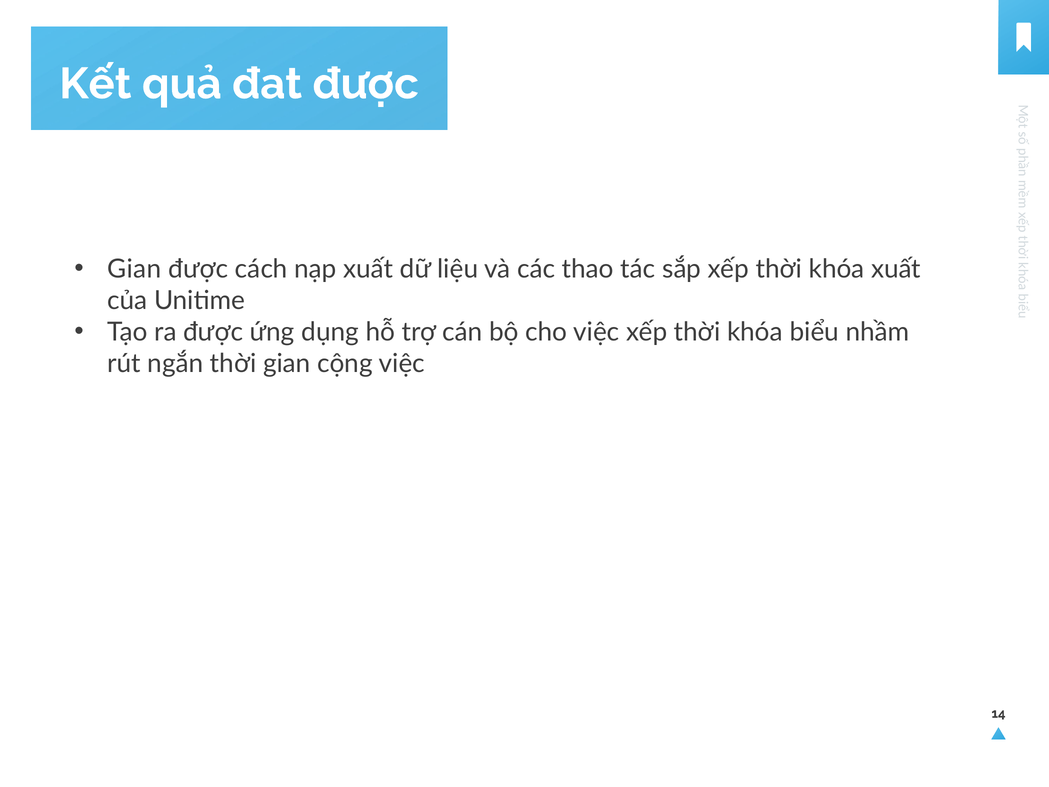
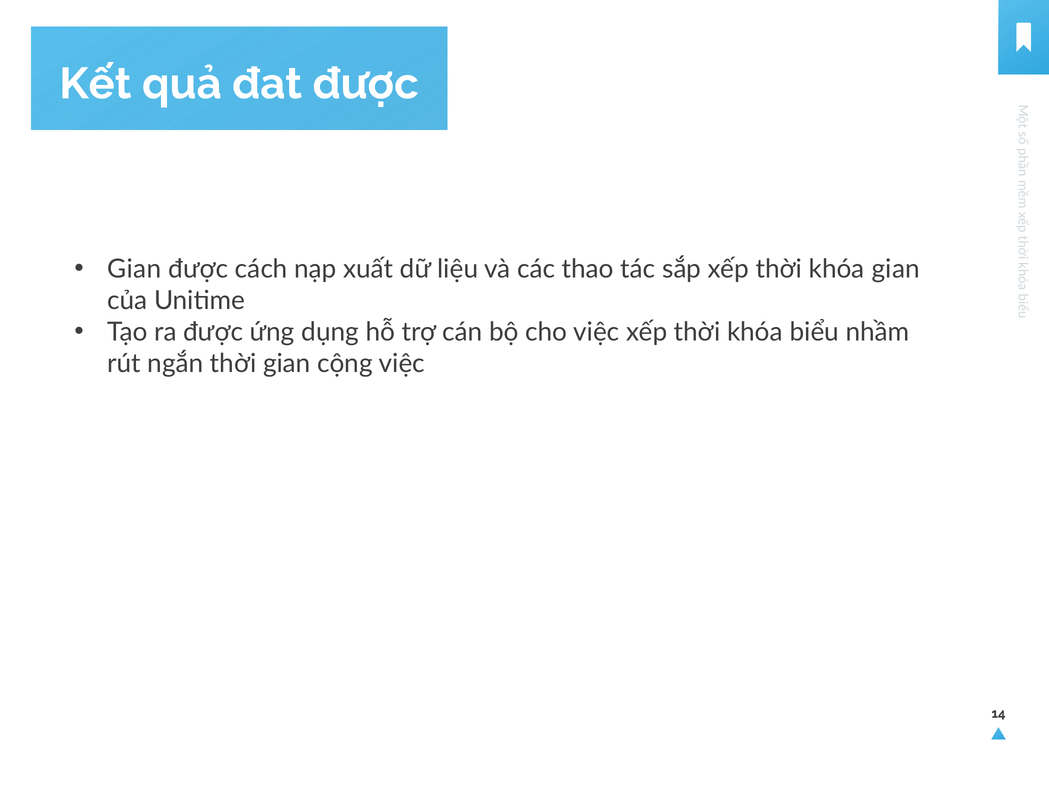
khóa xuất: xuất -> gian
